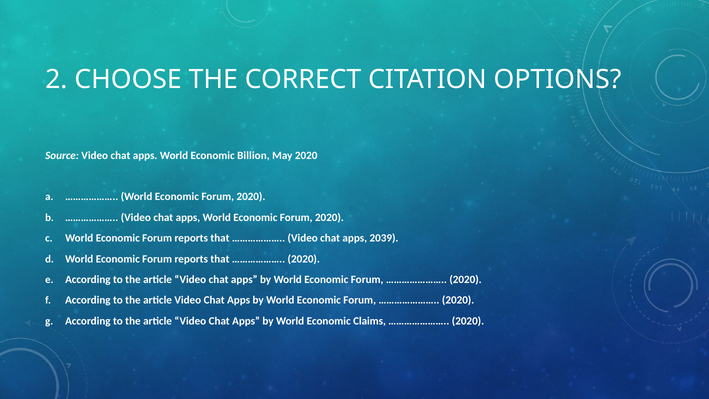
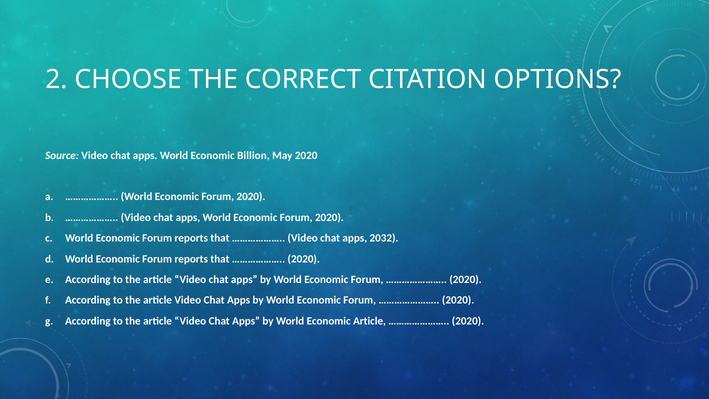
2039: 2039 -> 2032
Economic Claims: Claims -> Article
